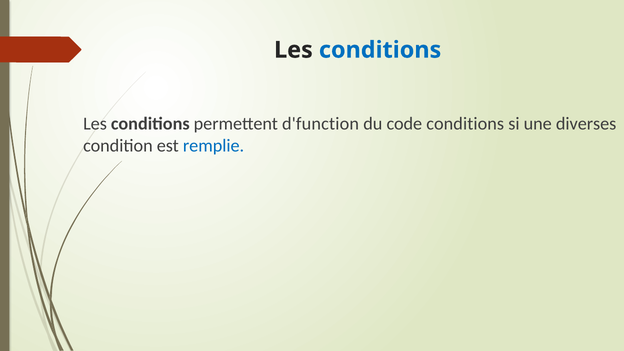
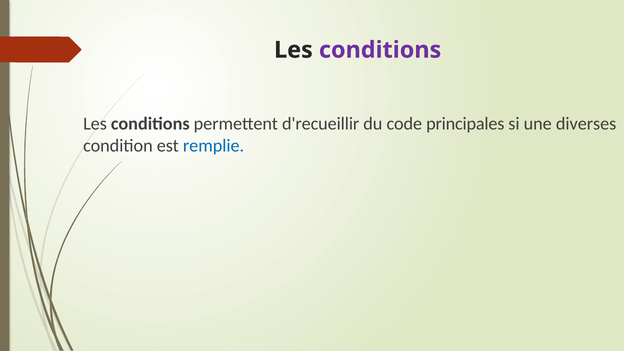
conditions at (380, 50) colour: blue -> purple
d'function: d'function -> d'recueillir
code conditions: conditions -> principales
